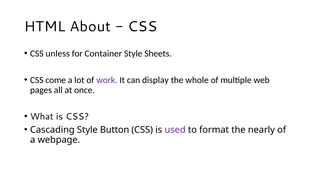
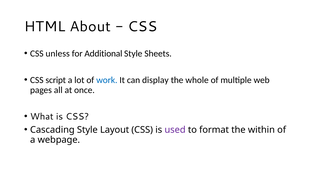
Container: Container -> Additional
come: come -> script
work colour: purple -> blue
Button: Button -> Layout
nearly: nearly -> within
